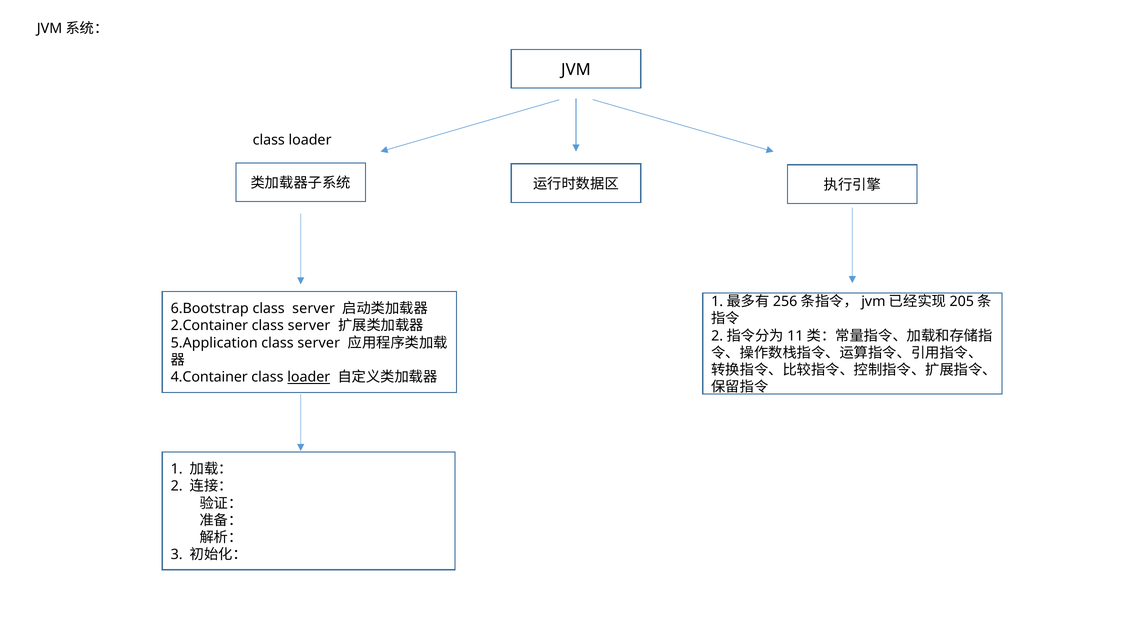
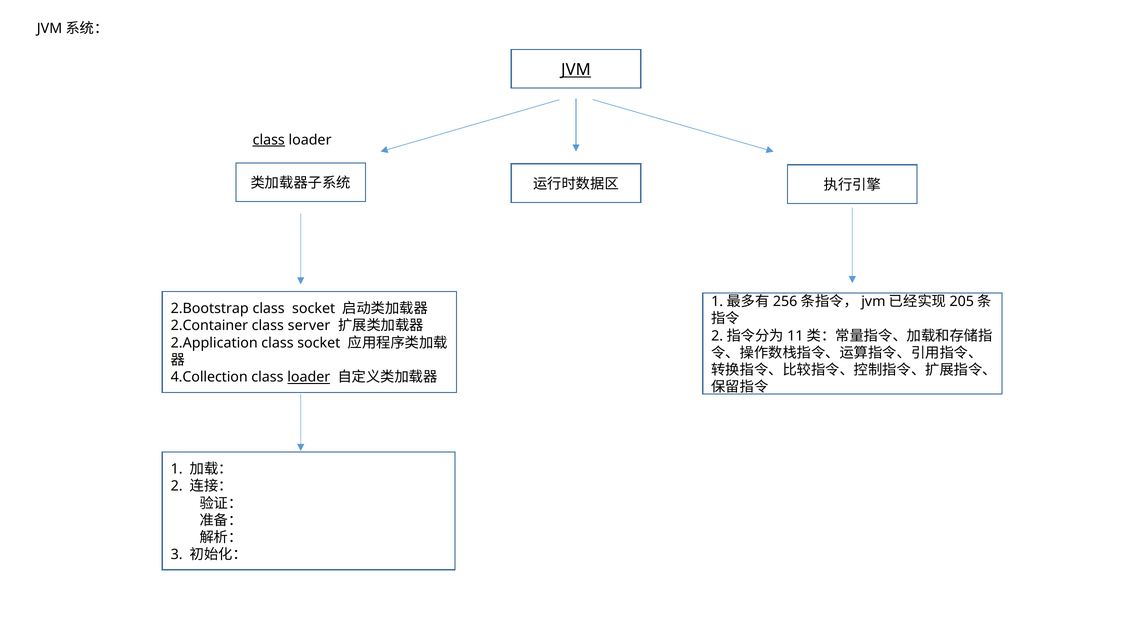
JVM underline: none -> present
class at (269, 140) underline: none -> present
6.Bootstrap: 6.Bootstrap -> 2.Bootstrap
server at (314, 309): server -> socket
5.Application: 5.Application -> 2.Application
server at (319, 343): server -> socket
4.Container: 4.Container -> 4.Collection
